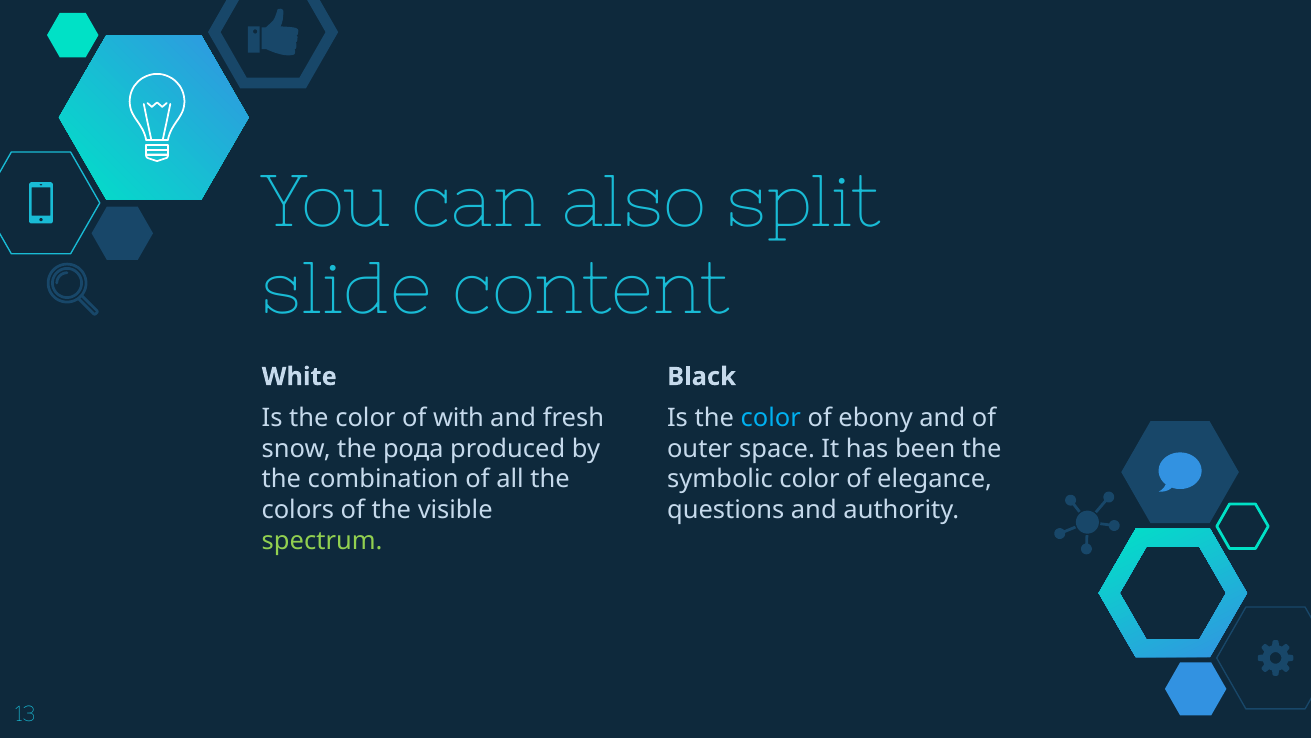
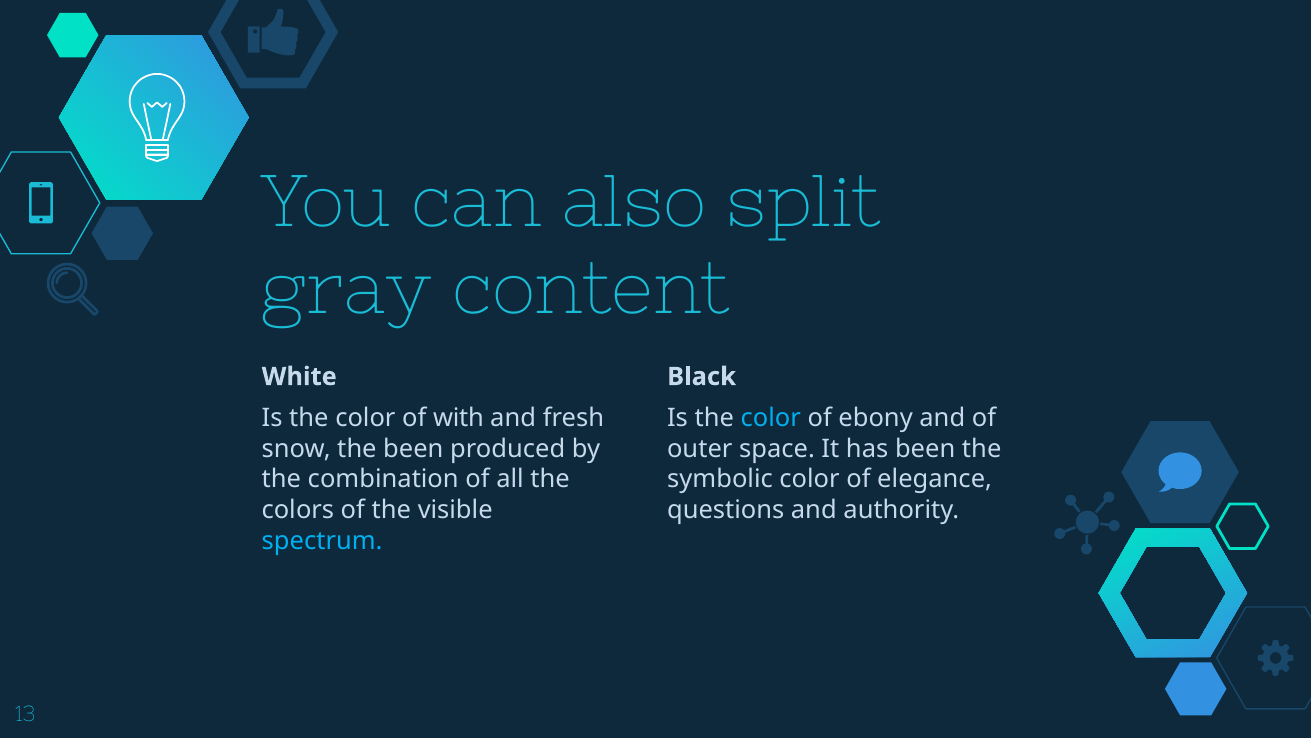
slide: slide -> gray
the рода: рода -> been
spectrum colour: light green -> light blue
